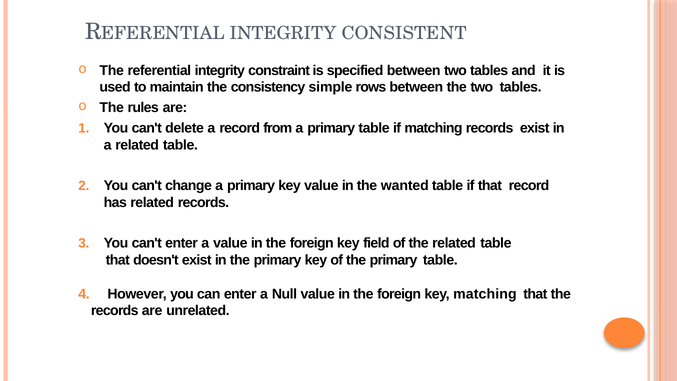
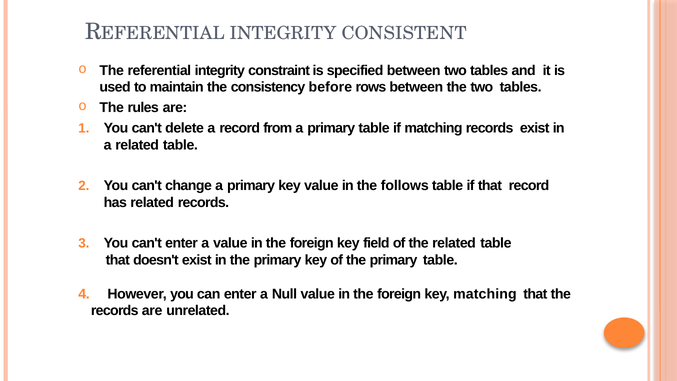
simple: simple -> before
wanted: wanted -> follows
